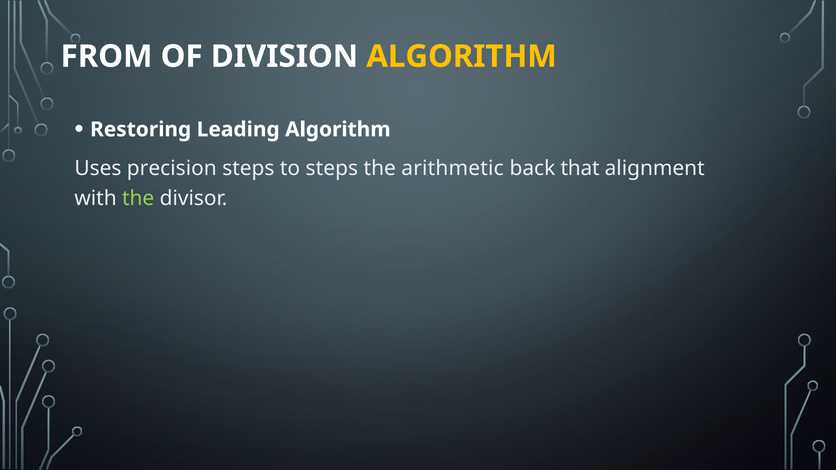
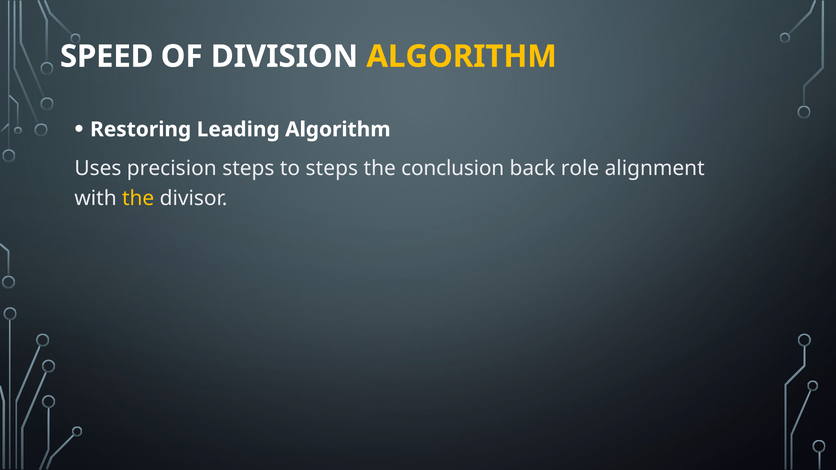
FROM: FROM -> SPEED
arithmetic: arithmetic -> conclusion
that: that -> role
the at (138, 198) colour: light green -> yellow
